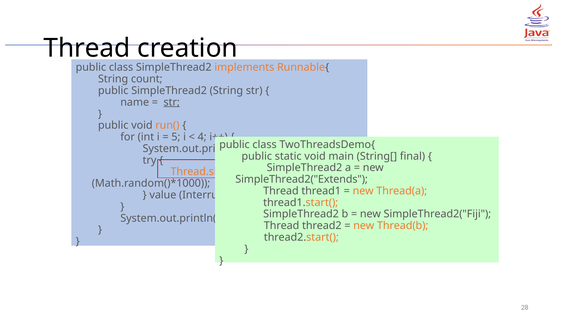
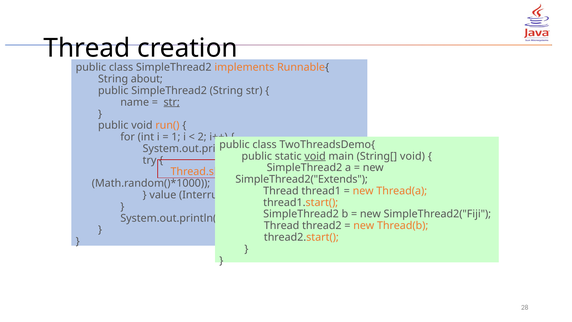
count: count -> about
5: 5 -> 1
4: 4 -> 2
void at (315, 156) underline: none -> present
String[ final: final -> void
